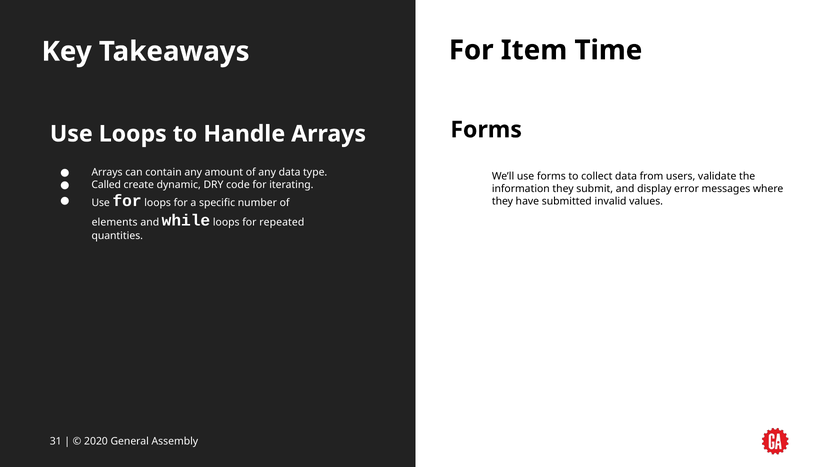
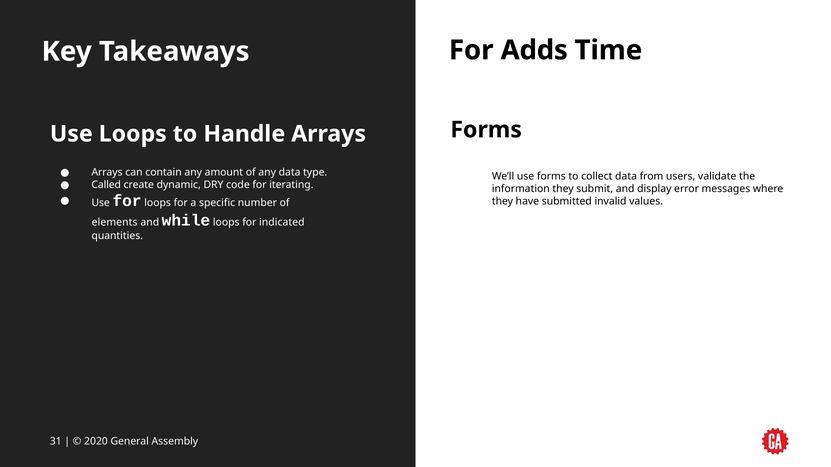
Item: Item -> Adds
repeated: repeated -> indicated
